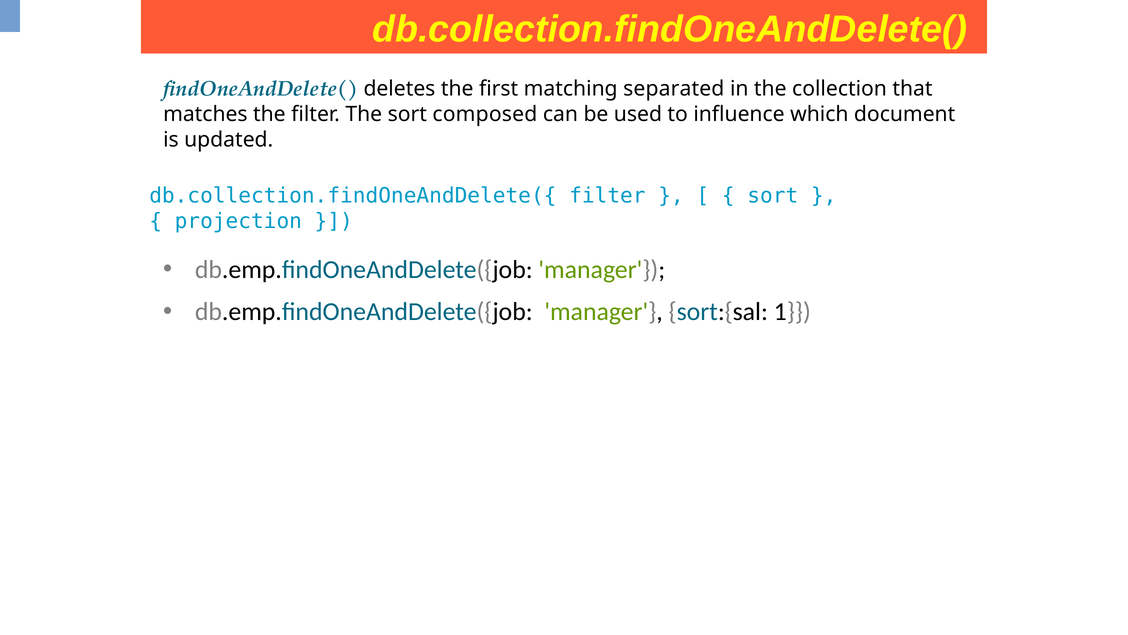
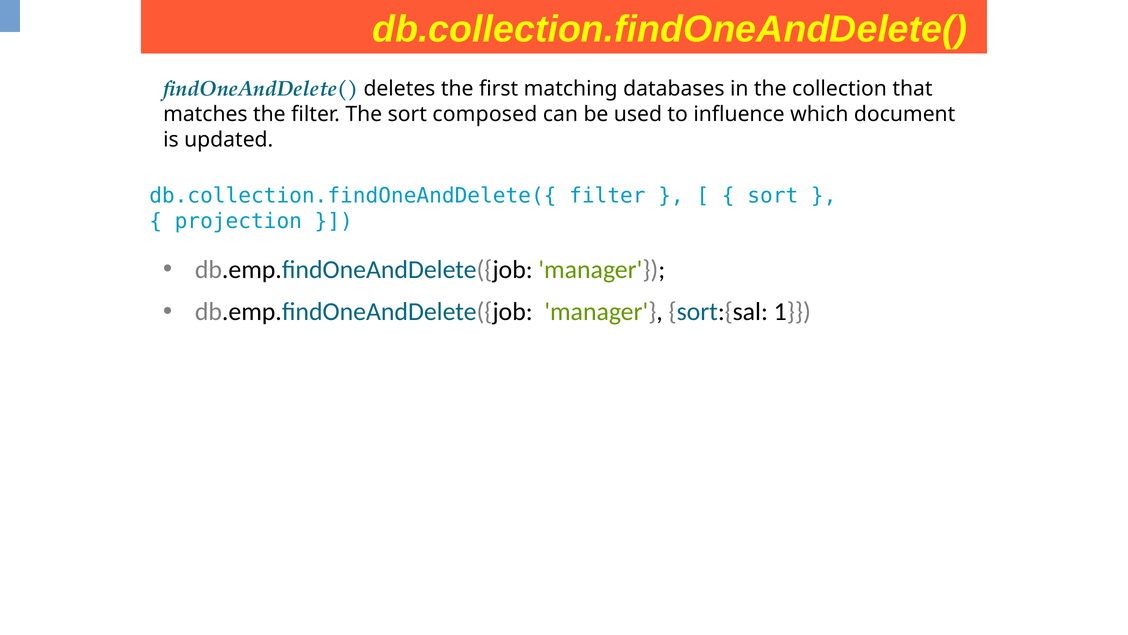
separated: separated -> databases
